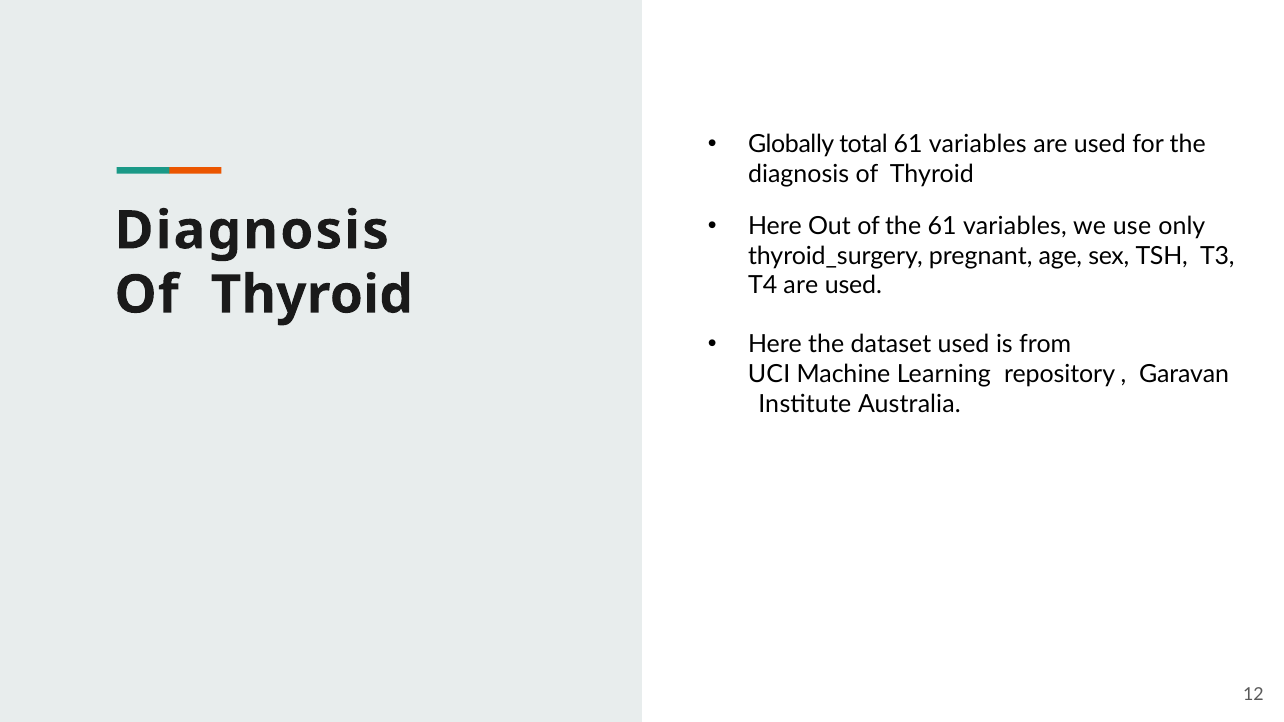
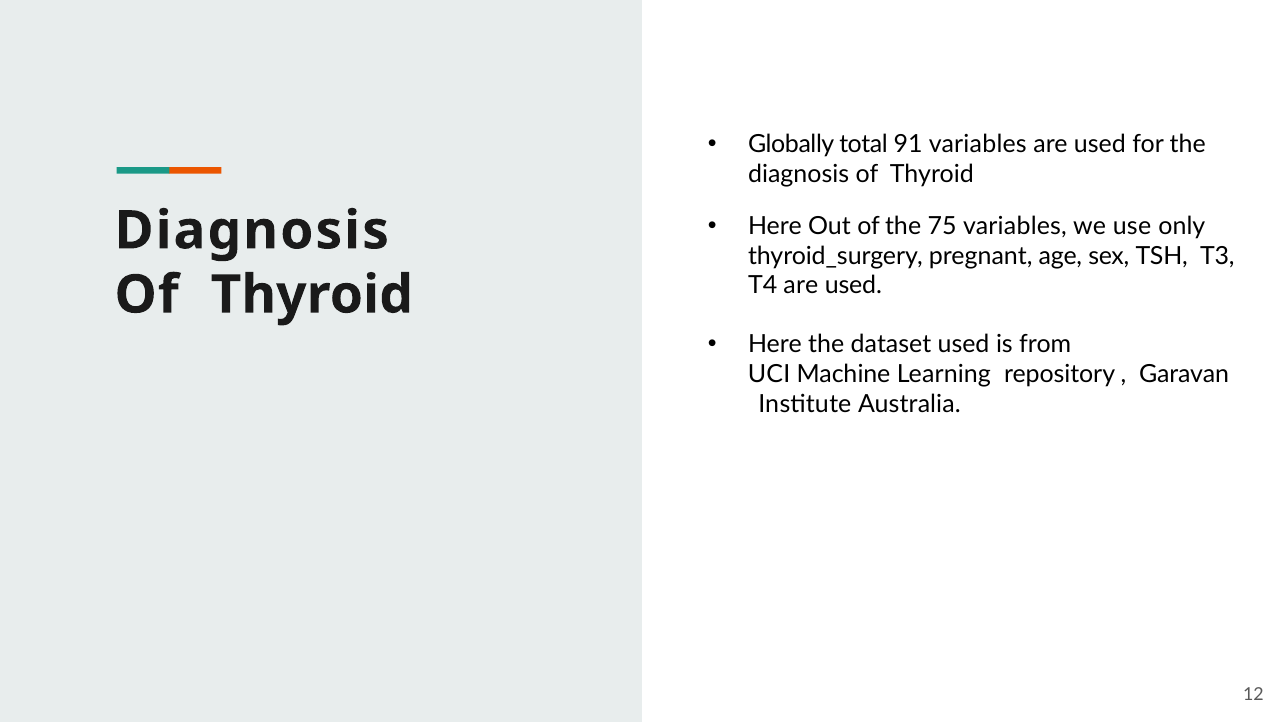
total 61: 61 -> 91
the 61: 61 -> 75
